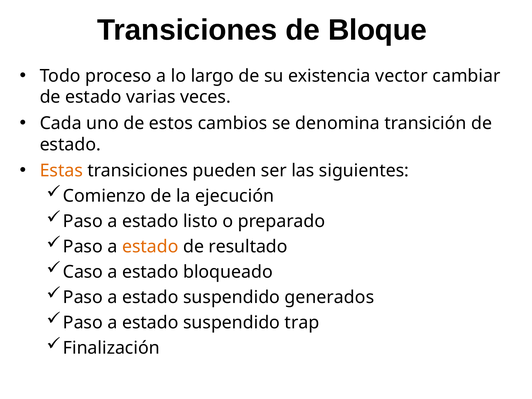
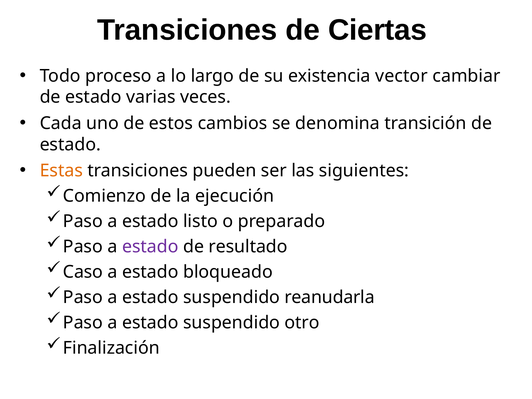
Bloque: Bloque -> Ciertas
estado at (150, 247) colour: orange -> purple
generados: generados -> reanudarla
trap: trap -> otro
